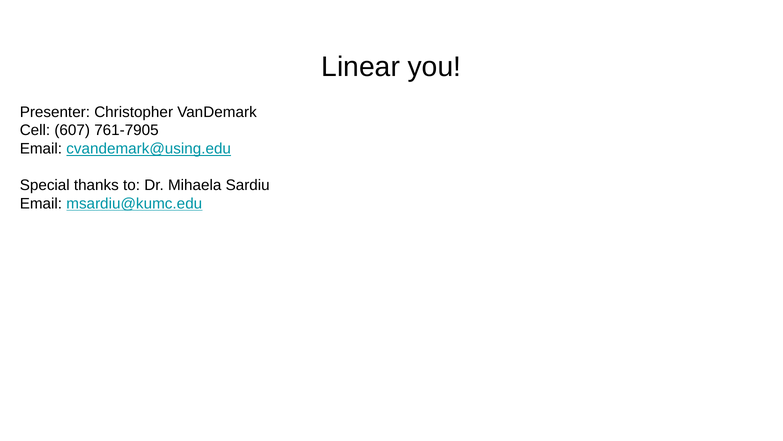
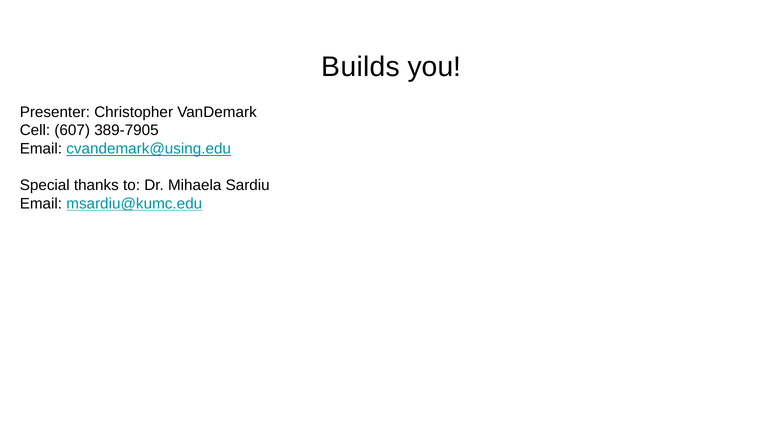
Linear: Linear -> Builds
761-7905: 761-7905 -> 389-7905
